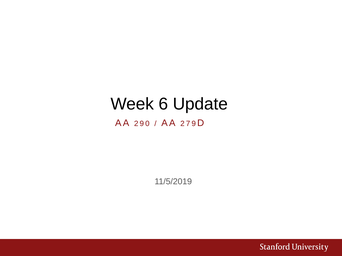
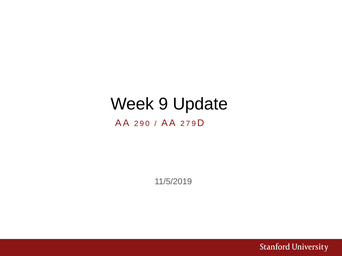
6: 6 -> 9
